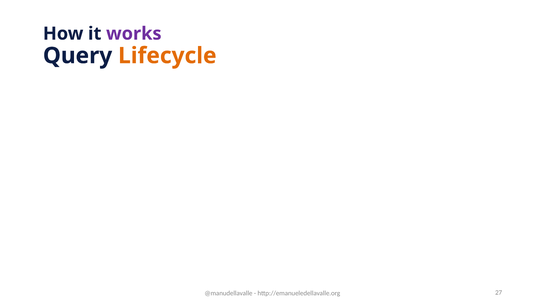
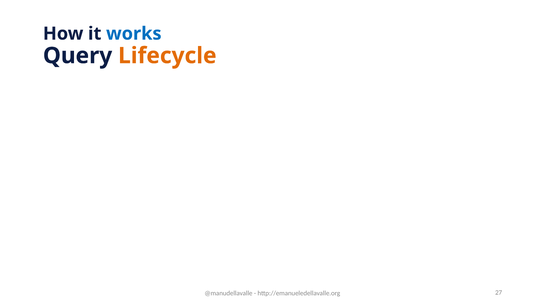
works colour: purple -> blue
